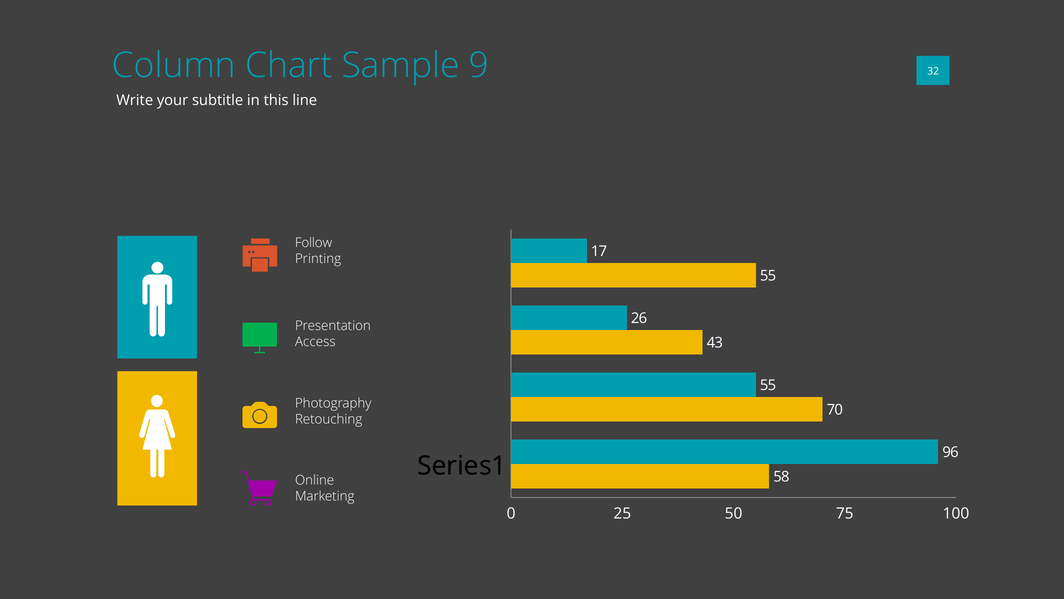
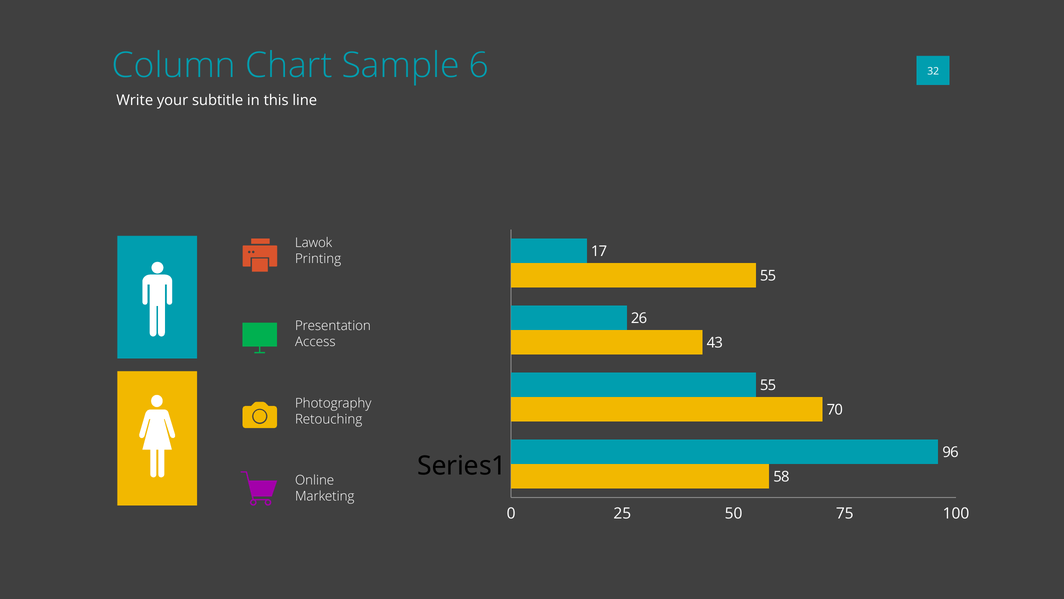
9: 9 -> 6
Follow: Follow -> Lawok
